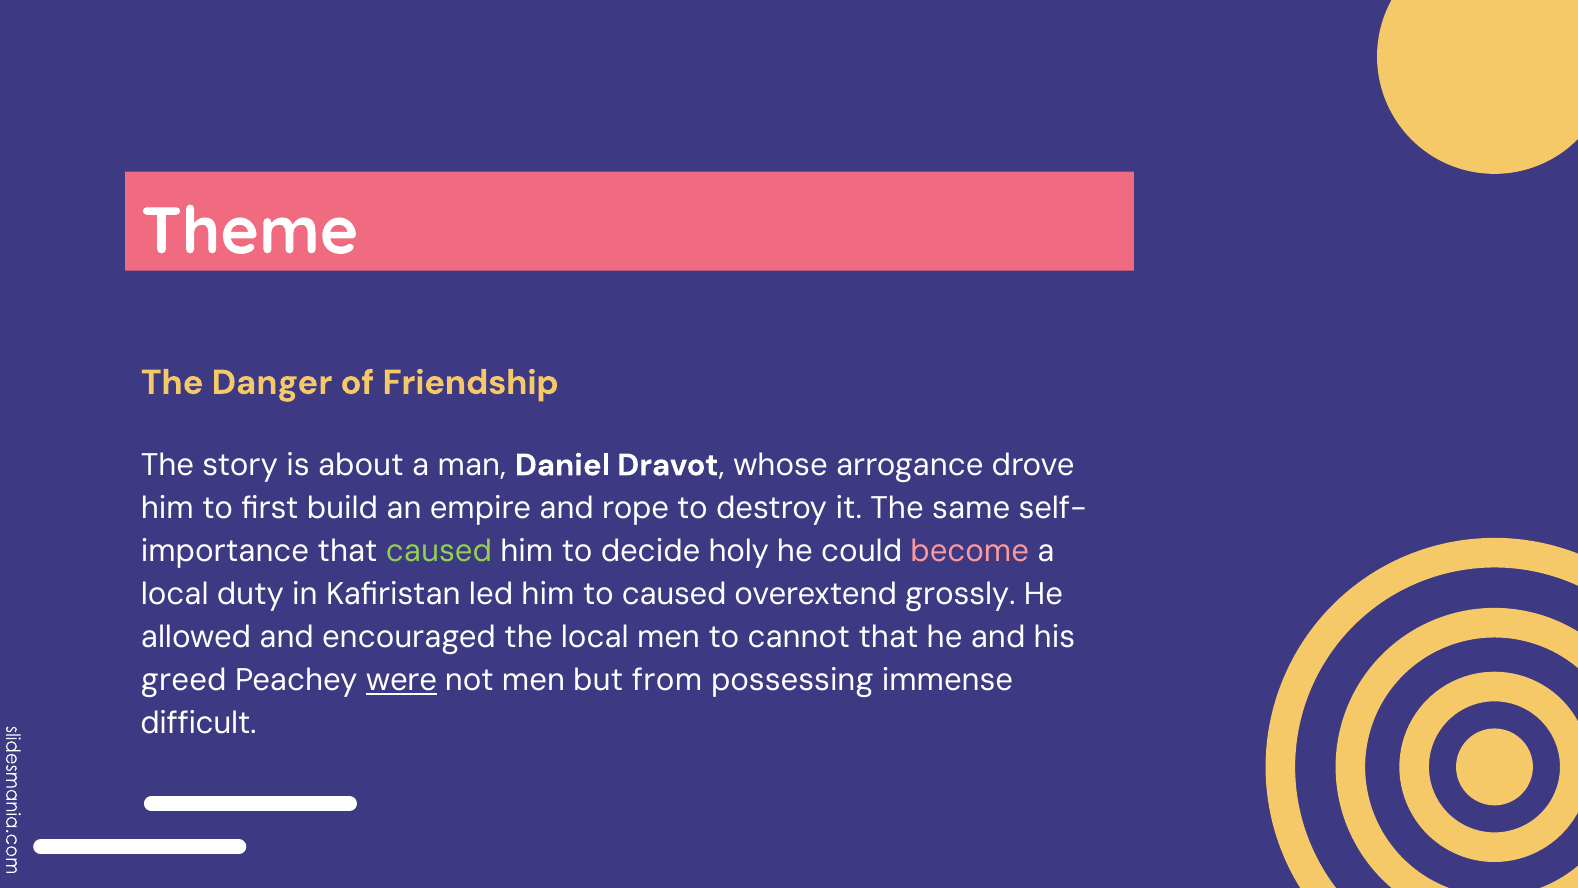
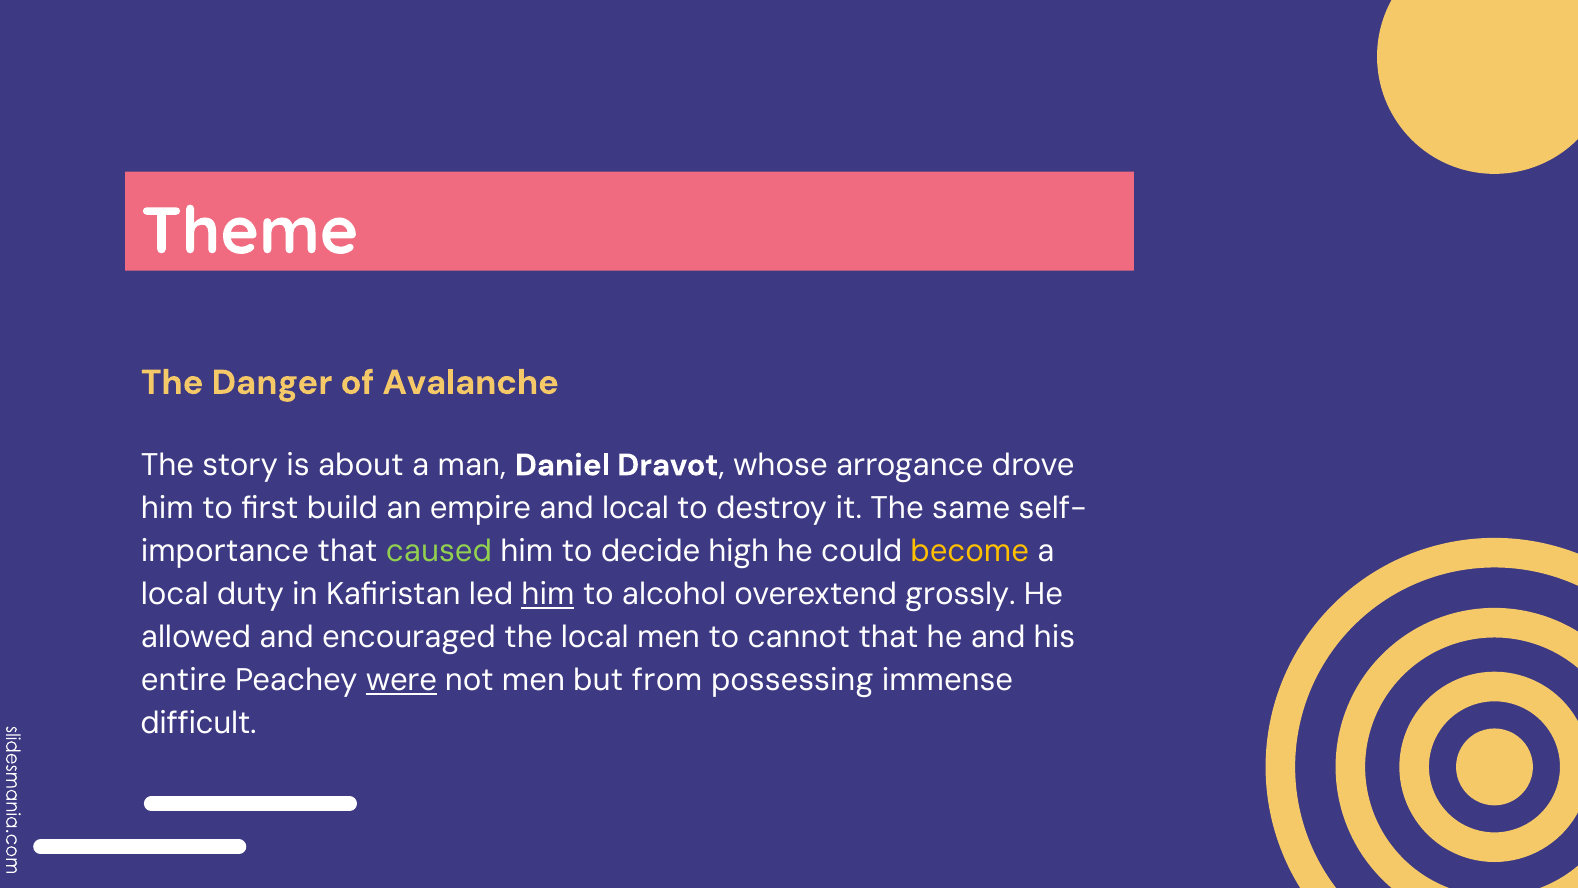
Friendship: Friendship -> Avalanche
and rope: rope -> local
holy: holy -> high
become colour: pink -> yellow
him at (548, 594) underline: none -> present
to caused: caused -> alcohol
greed: greed -> entire
